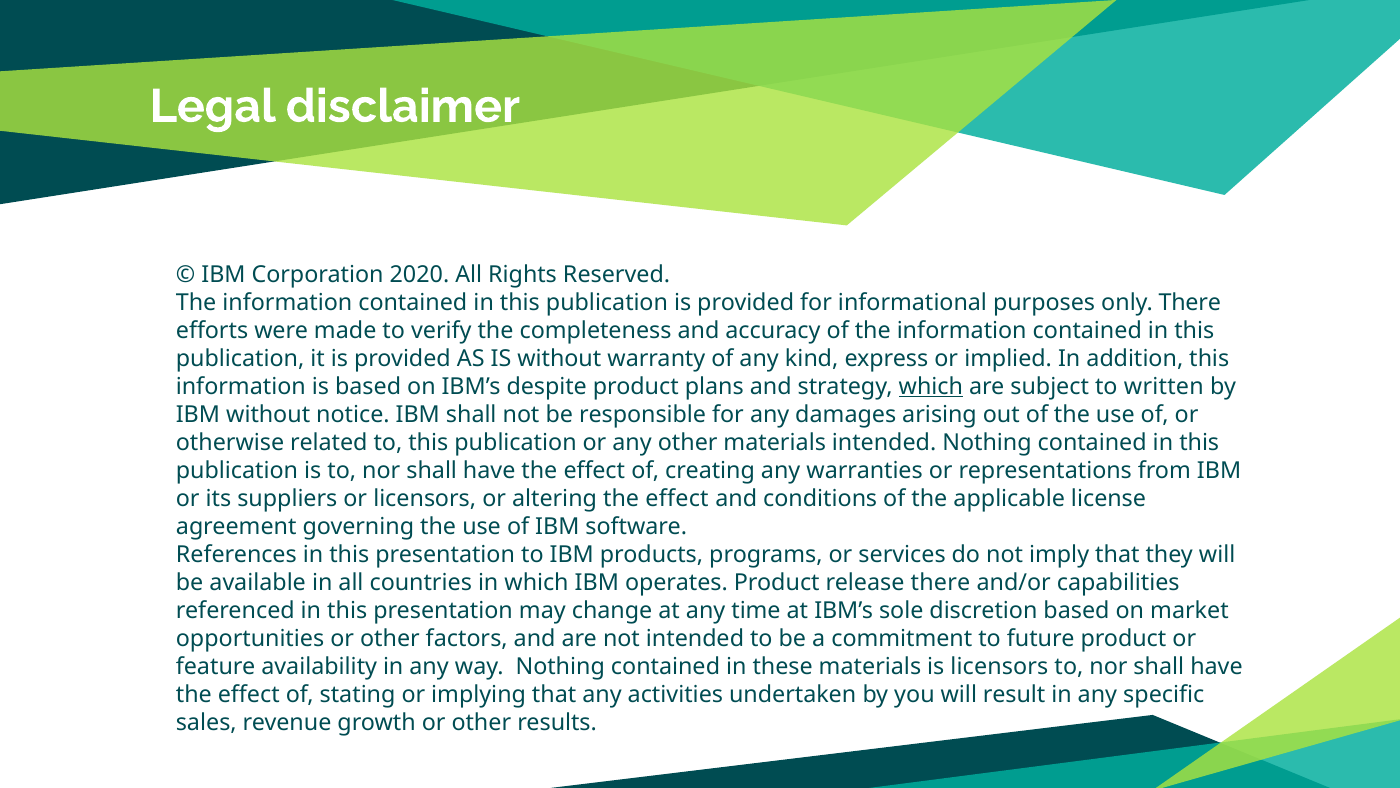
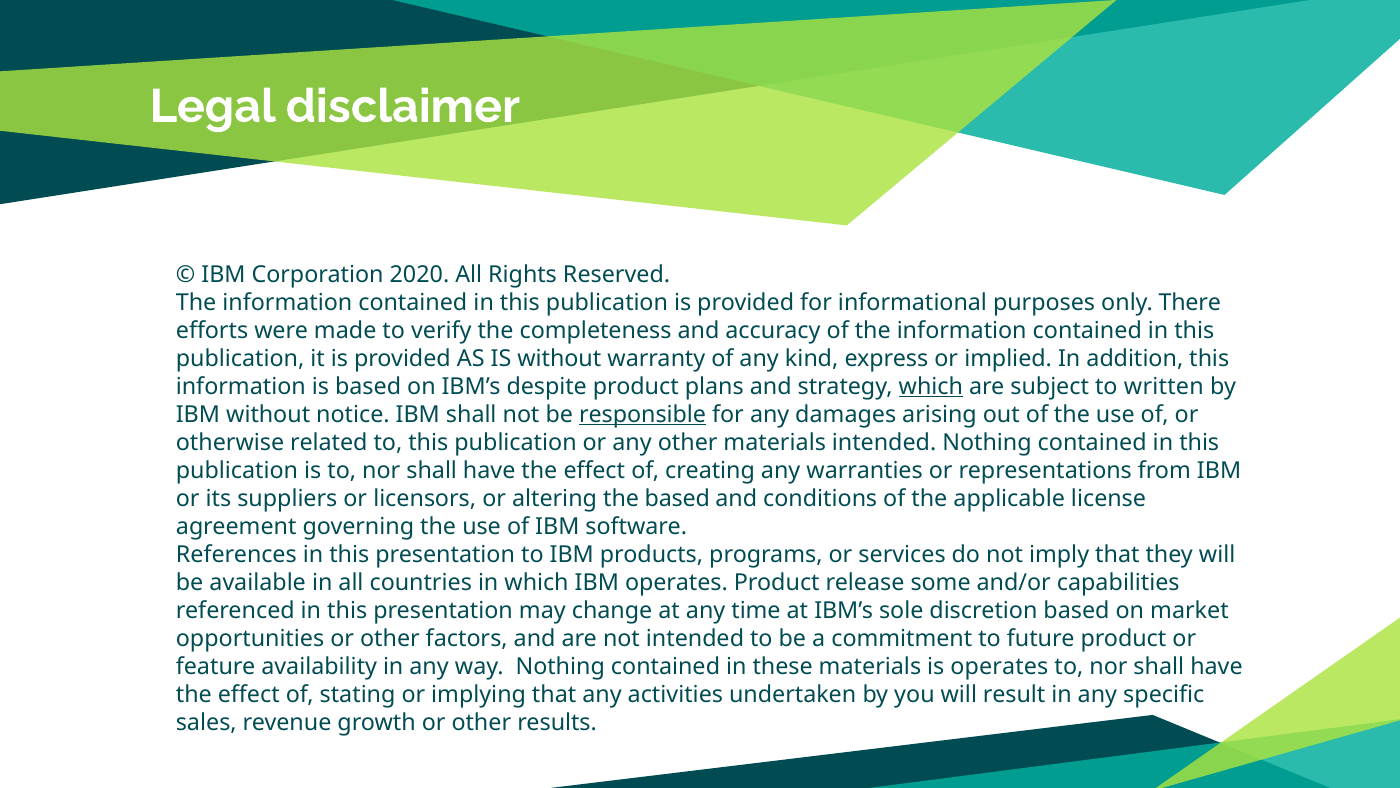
responsible underline: none -> present
altering the effect: effect -> based
release there: there -> some
is licensors: licensors -> operates
